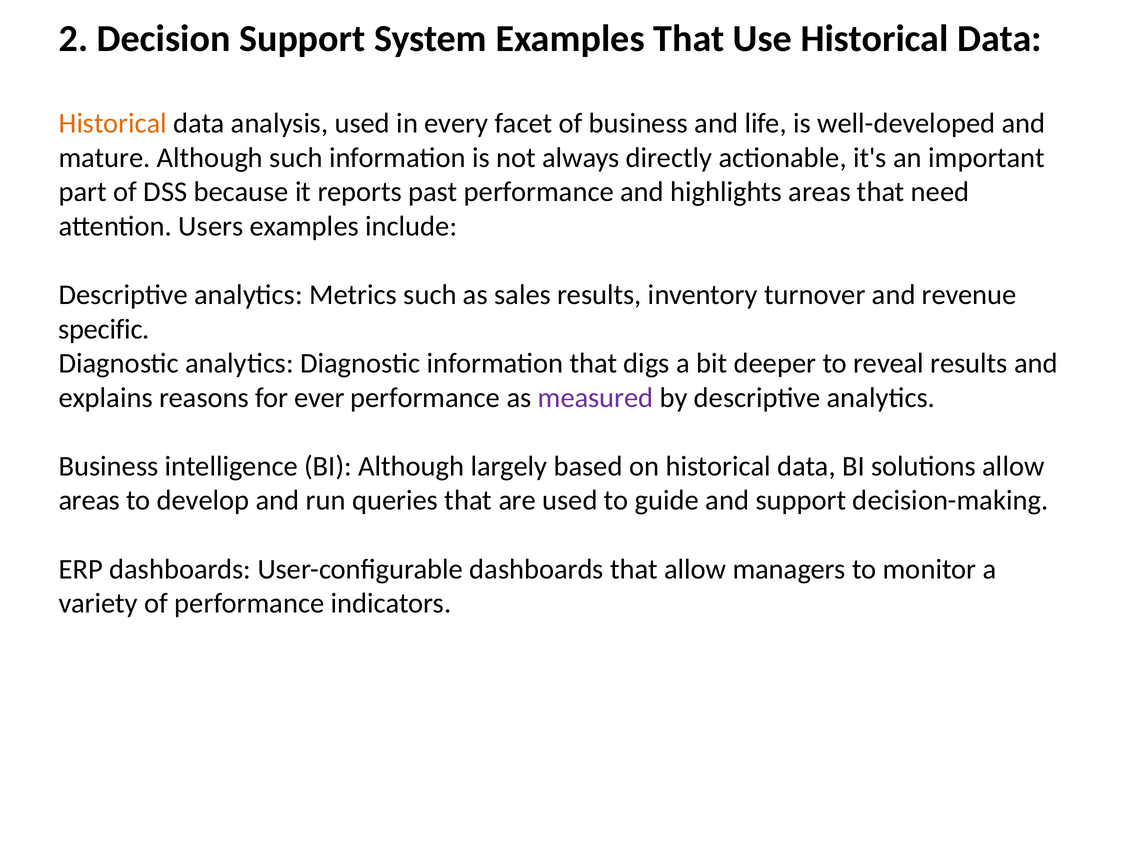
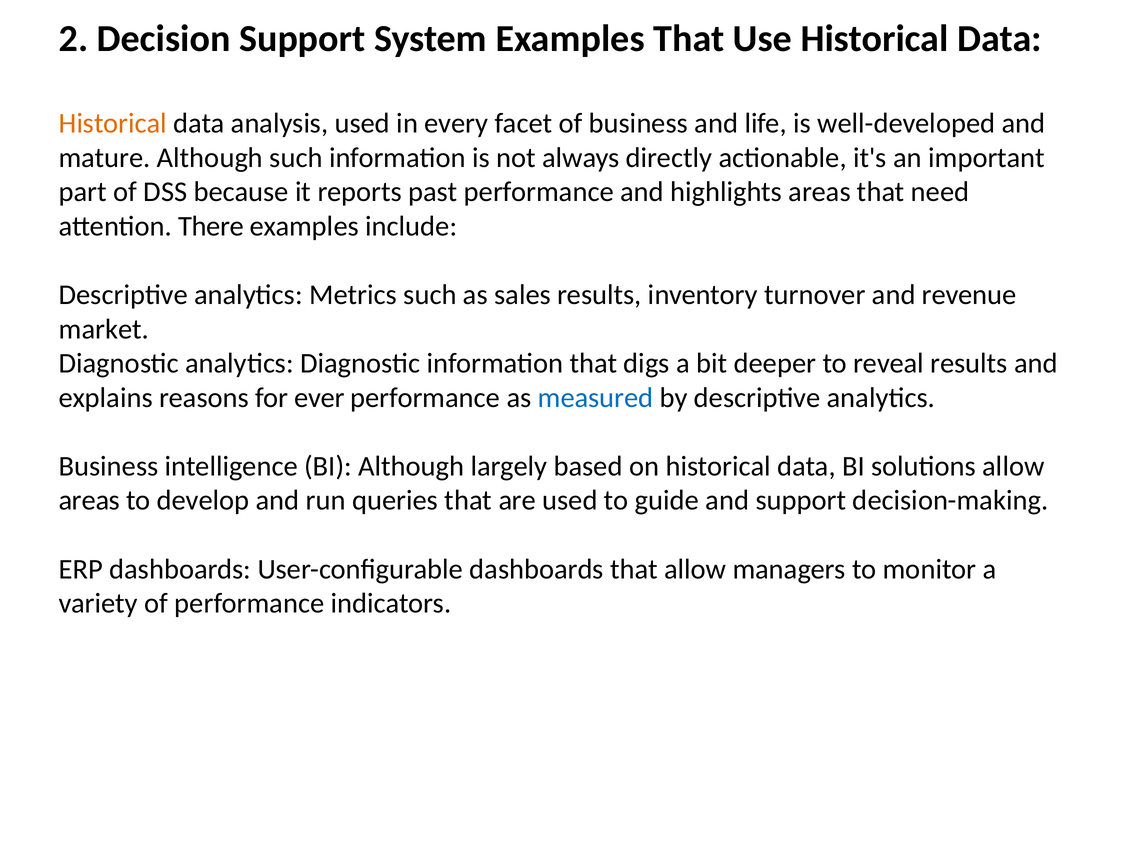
Users: Users -> There
specific: specific -> market
measured colour: purple -> blue
